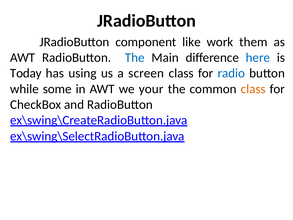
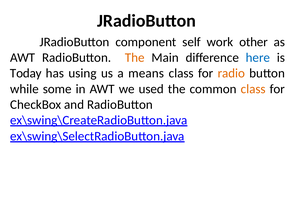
like: like -> self
them: them -> other
The at (135, 58) colour: blue -> orange
screen: screen -> means
radio colour: blue -> orange
your: your -> used
